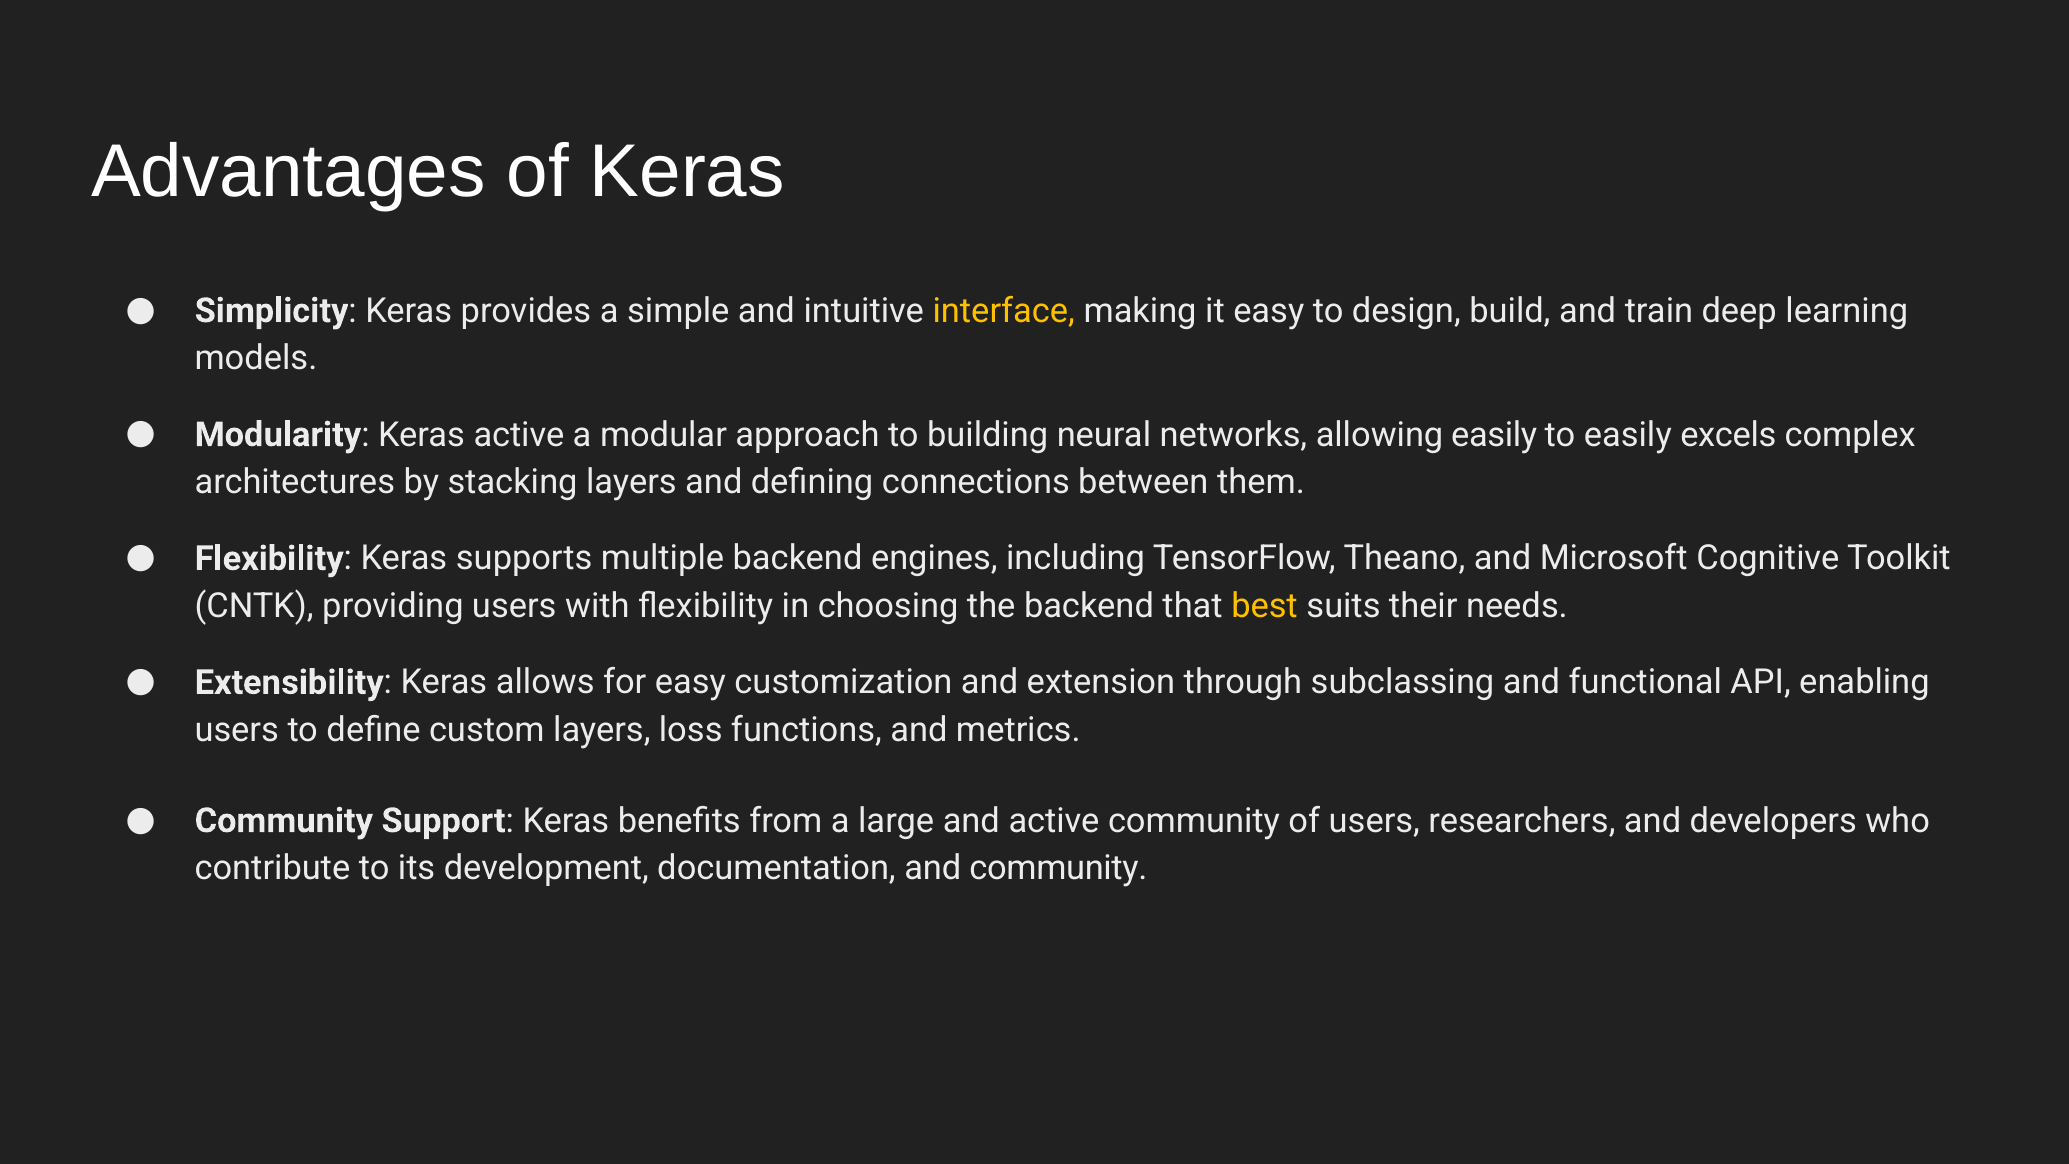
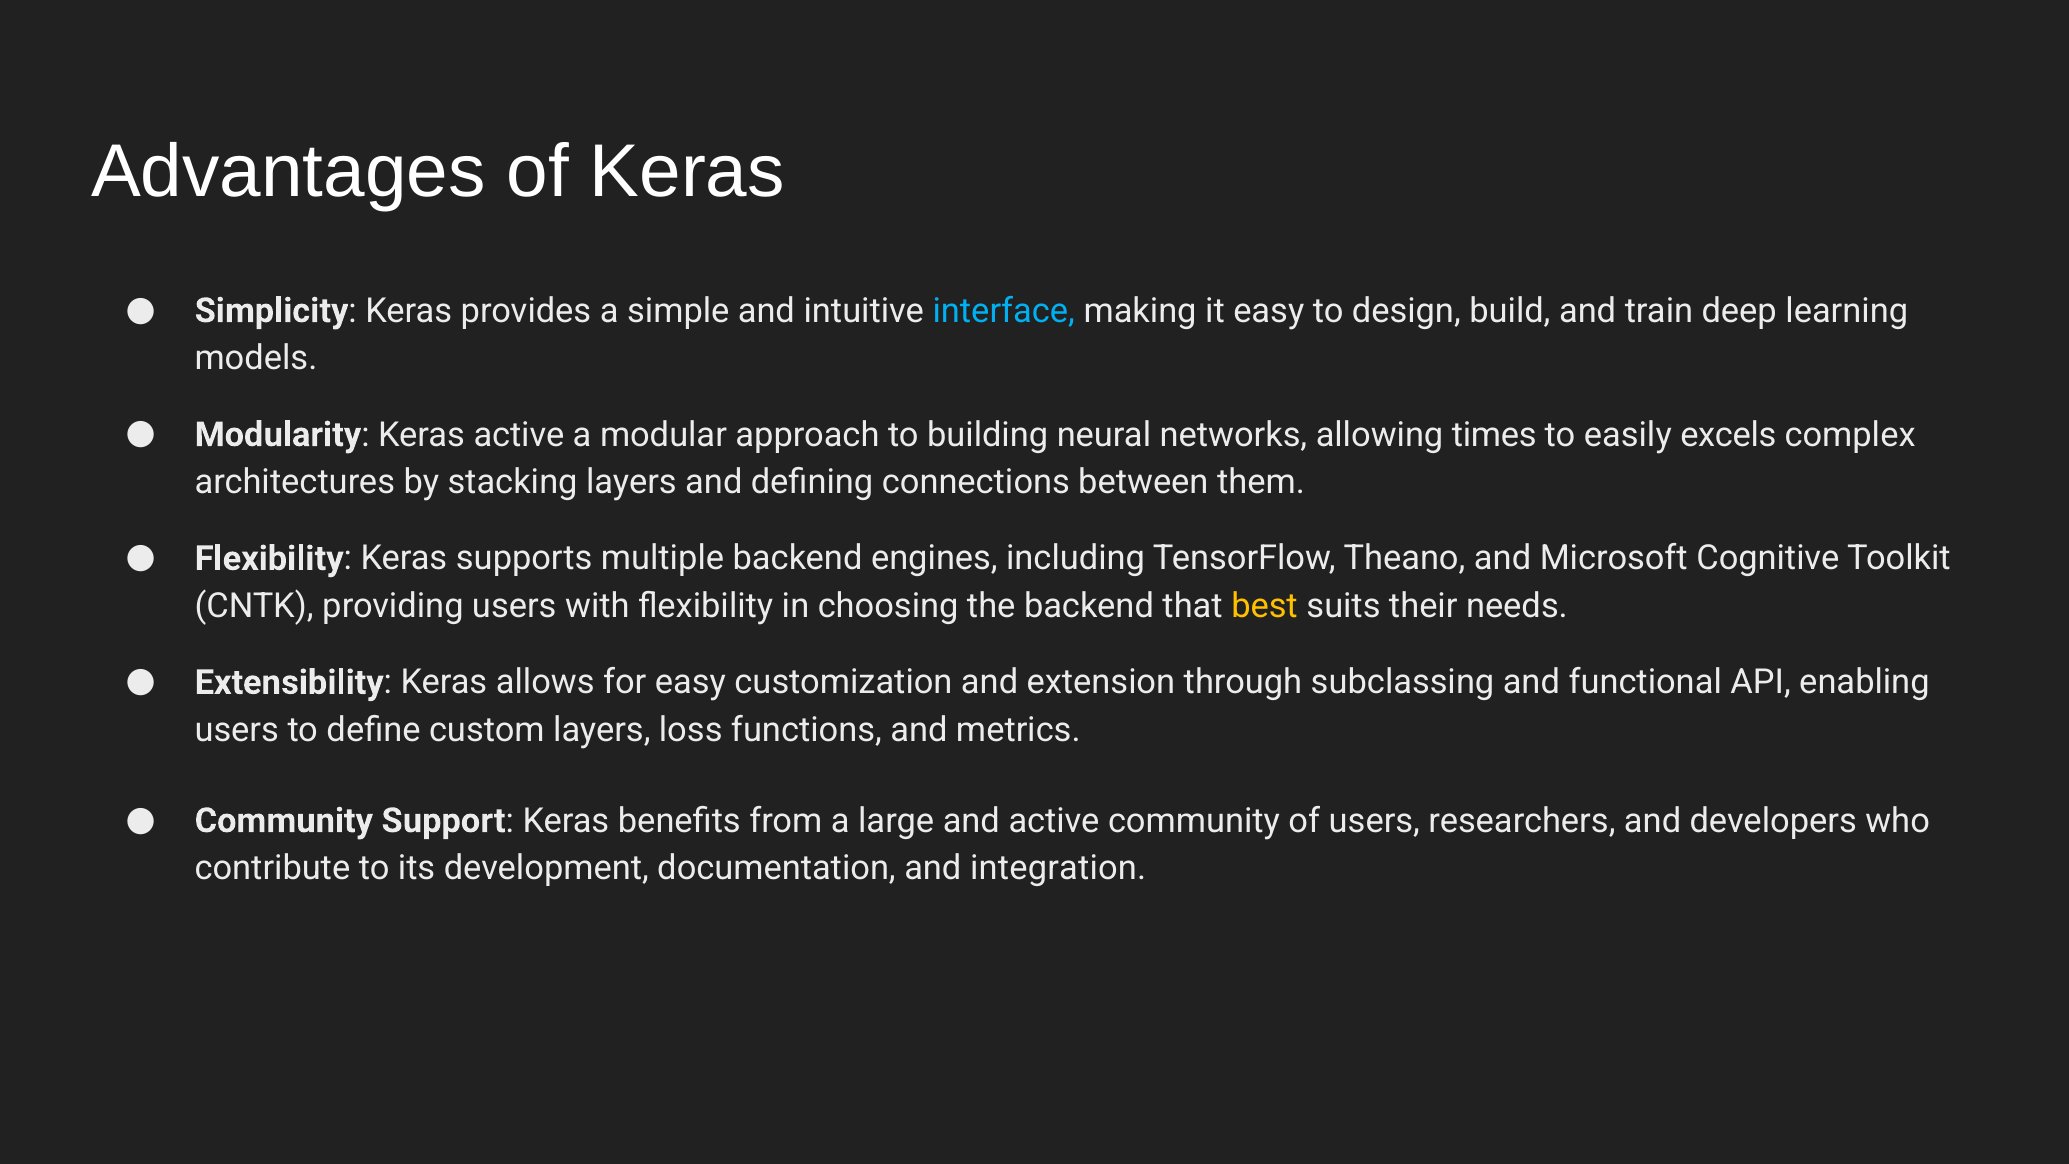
interface colour: yellow -> light blue
allowing easily: easily -> times
and community: community -> integration
